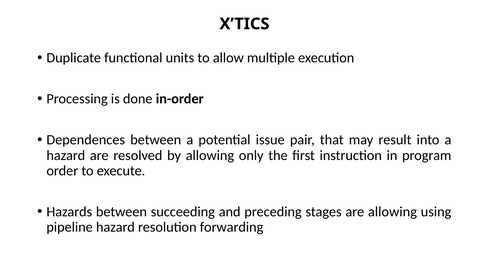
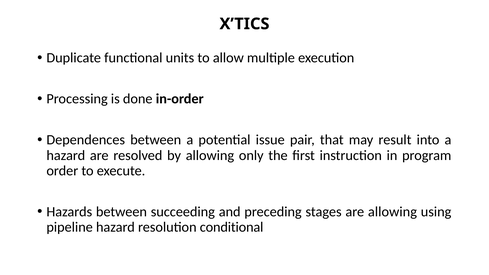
forwarding: forwarding -> conditional
